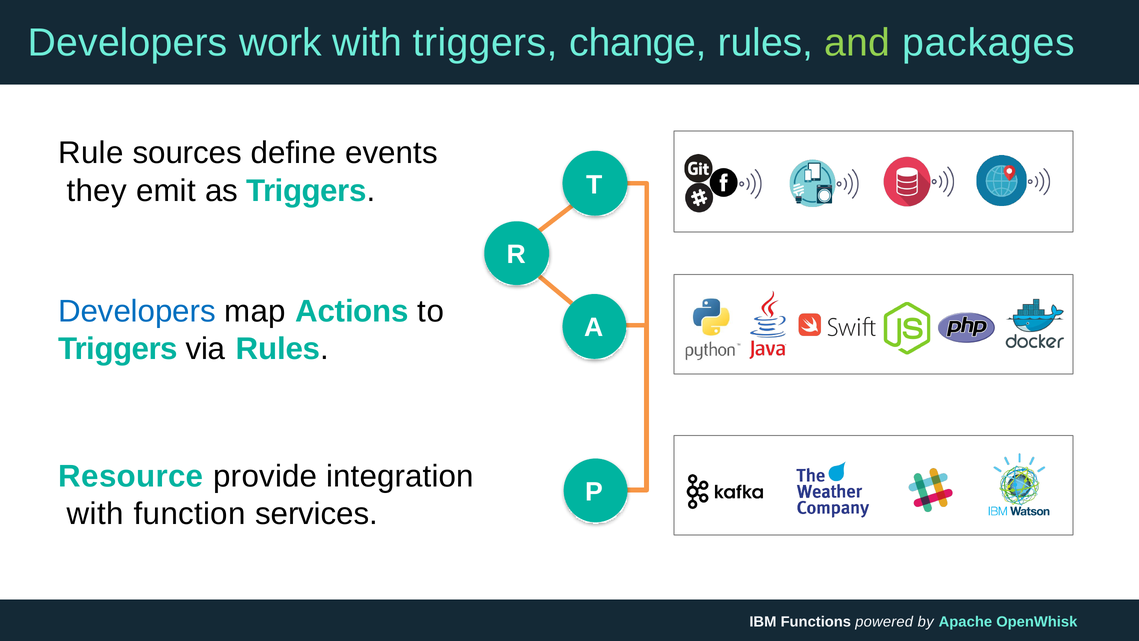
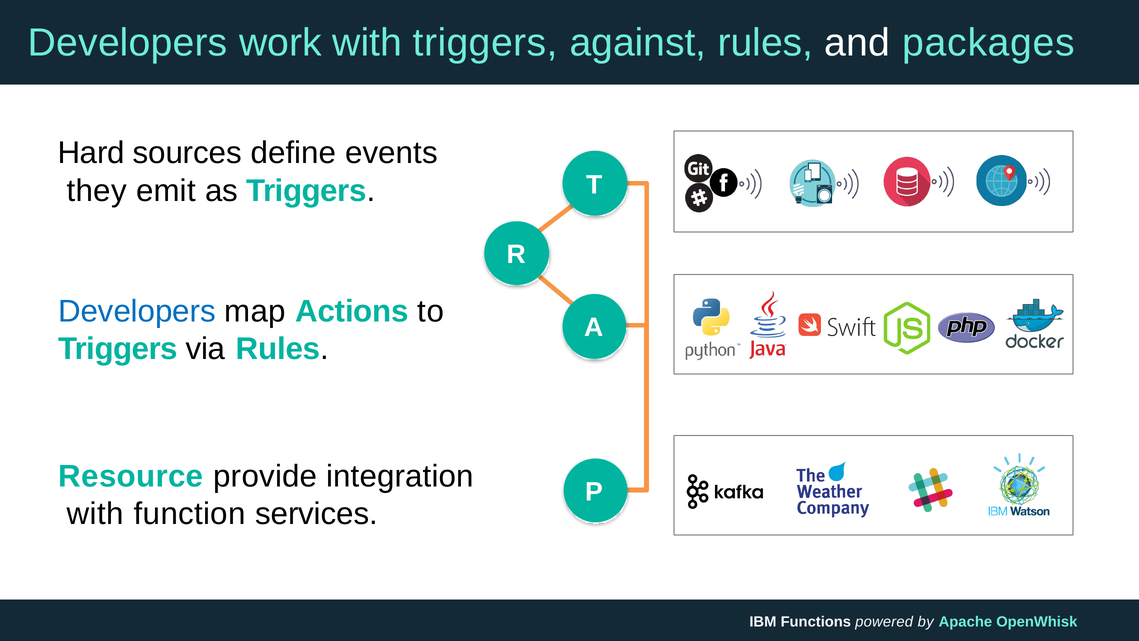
change: change -> against
and colour: light green -> white
Rule: Rule -> Hard
